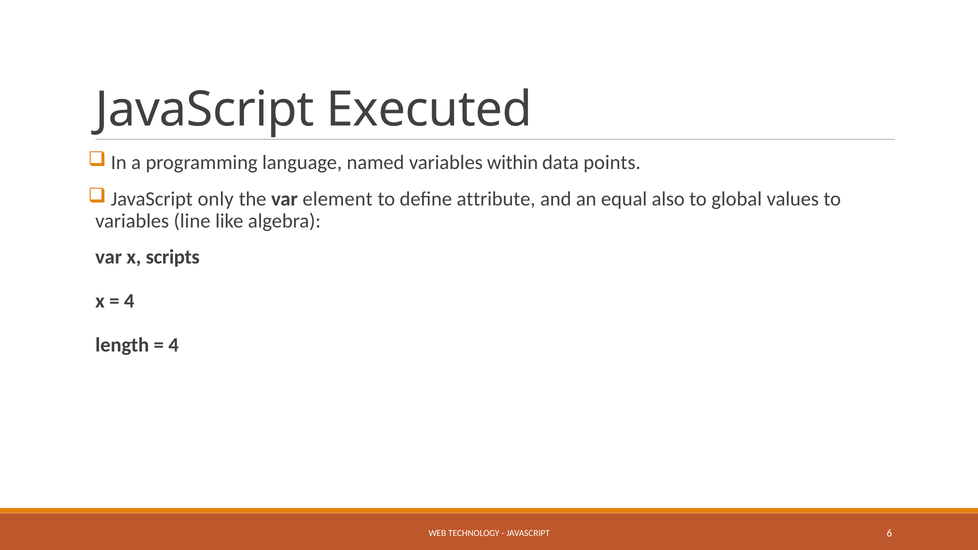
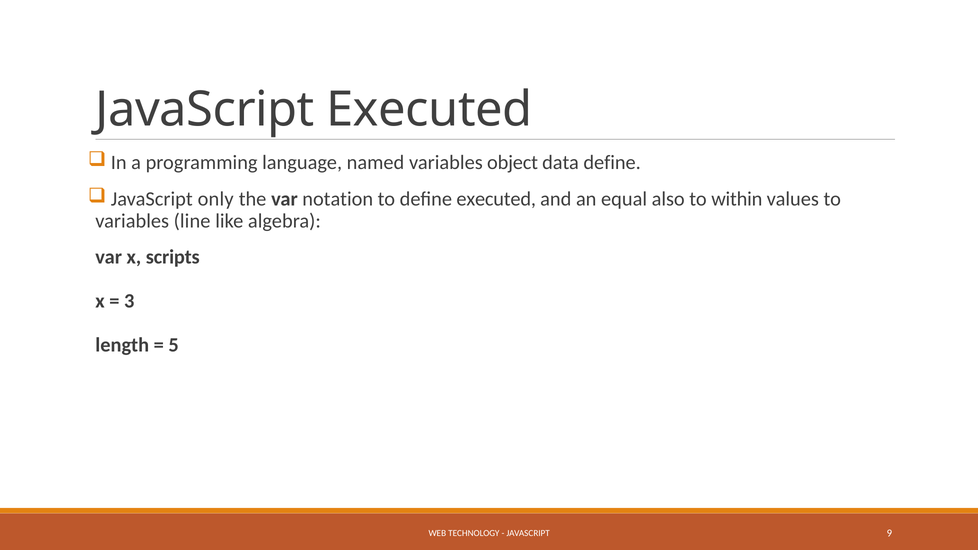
within: within -> object
data points: points -> define
element: element -> notation
define attribute: attribute -> executed
global: global -> within
4 at (129, 301): 4 -> 3
4 at (174, 345): 4 -> 5
6: 6 -> 9
